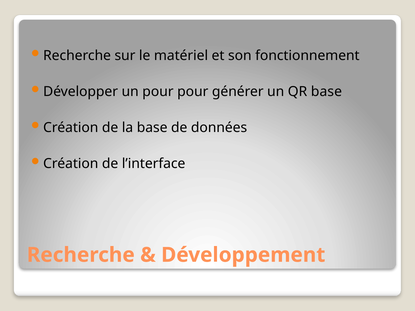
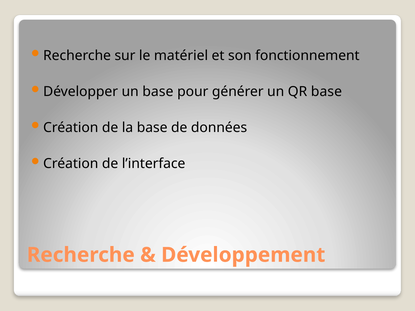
un pour: pour -> base
